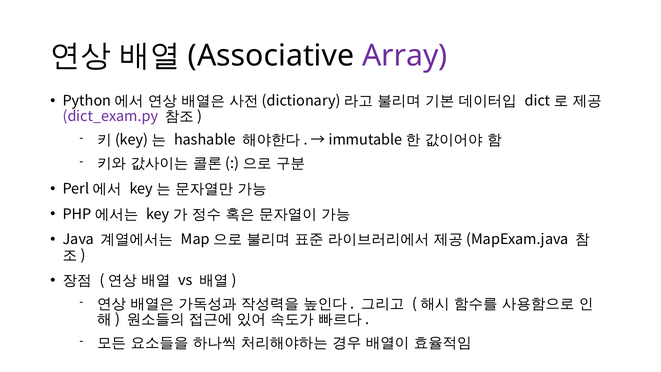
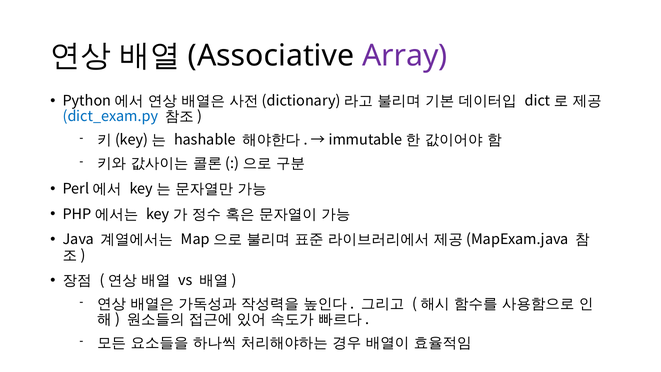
dict_exam.py colour: purple -> blue
